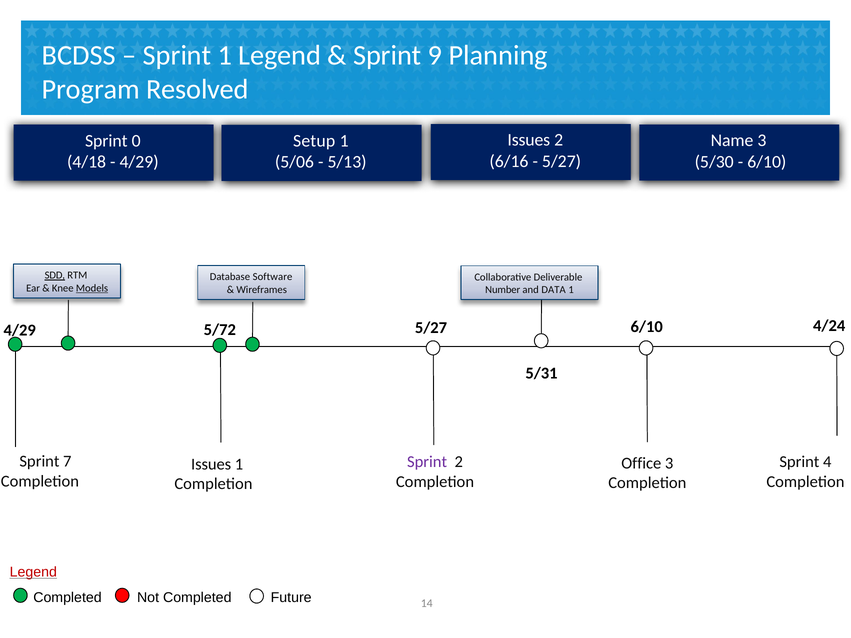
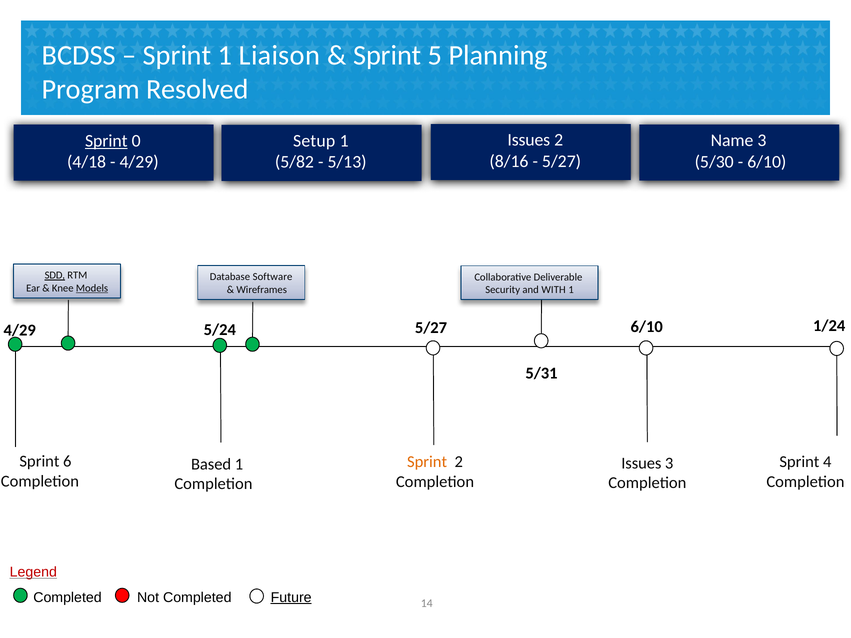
1 Legend: Legend -> Liaison
9: 9 -> 5
Sprint at (106, 141) underline: none -> present
6/16: 6/16 -> 8/16
5/06: 5/06 -> 5/82
Number: Number -> Security
DATA: DATA -> WITH
5/72: 5/72 -> 5/24
4/24: 4/24 -> 1/24
7: 7 -> 6
Sprint at (427, 462) colour: purple -> orange
Office at (641, 463): Office -> Issues
Issues at (211, 464): Issues -> Based
Future underline: none -> present
